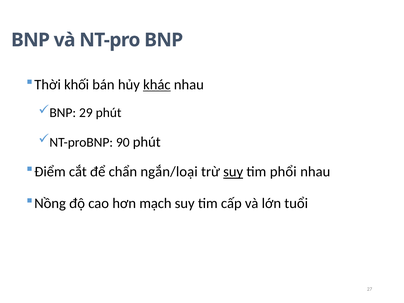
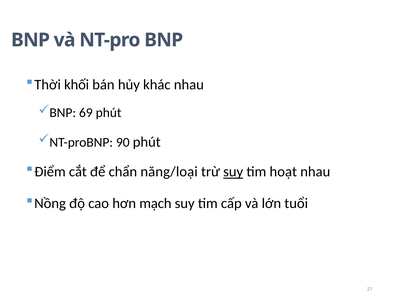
khác underline: present -> none
29: 29 -> 69
ngắn/loại: ngắn/loại -> năng/loại
phổi: phổi -> hoạt
